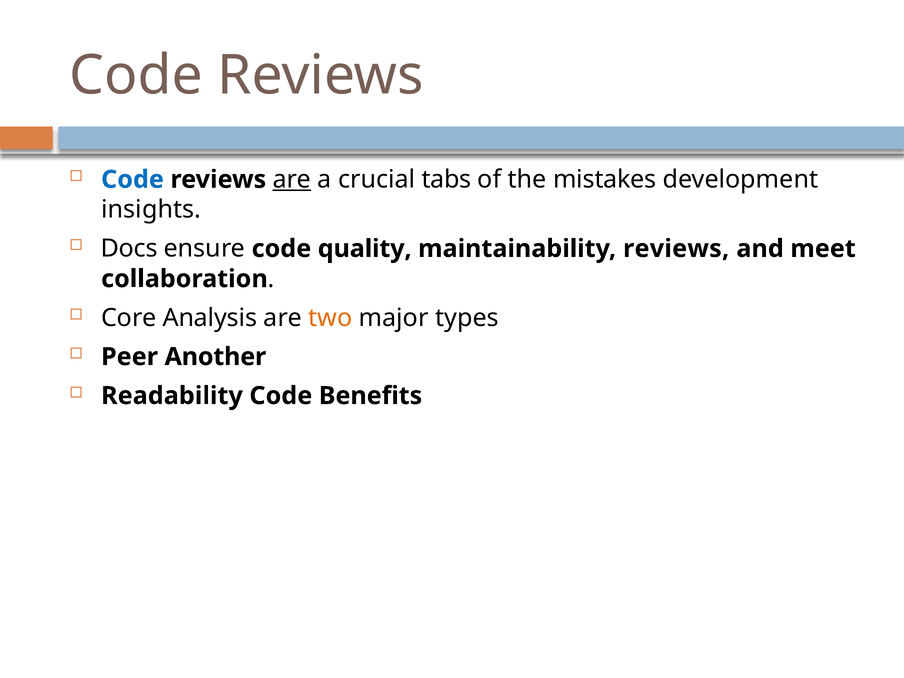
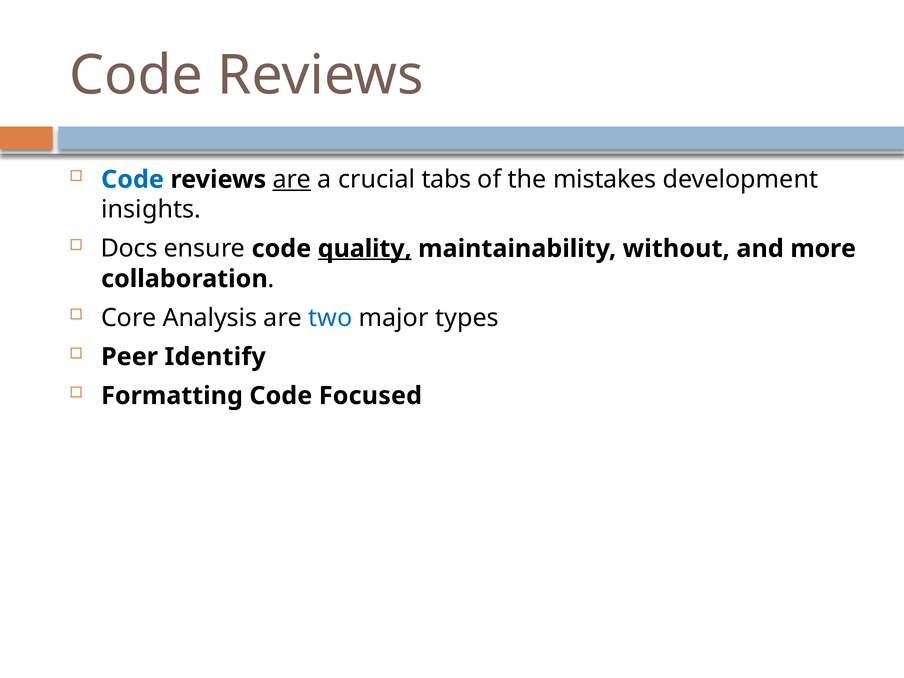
quality underline: none -> present
maintainability reviews: reviews -> without
meet: meet -> more
two colour: orange -> blue
Another: Another -> Identify
Readability: Readability -> Formatting
Benefits: Benefits -> Focused
